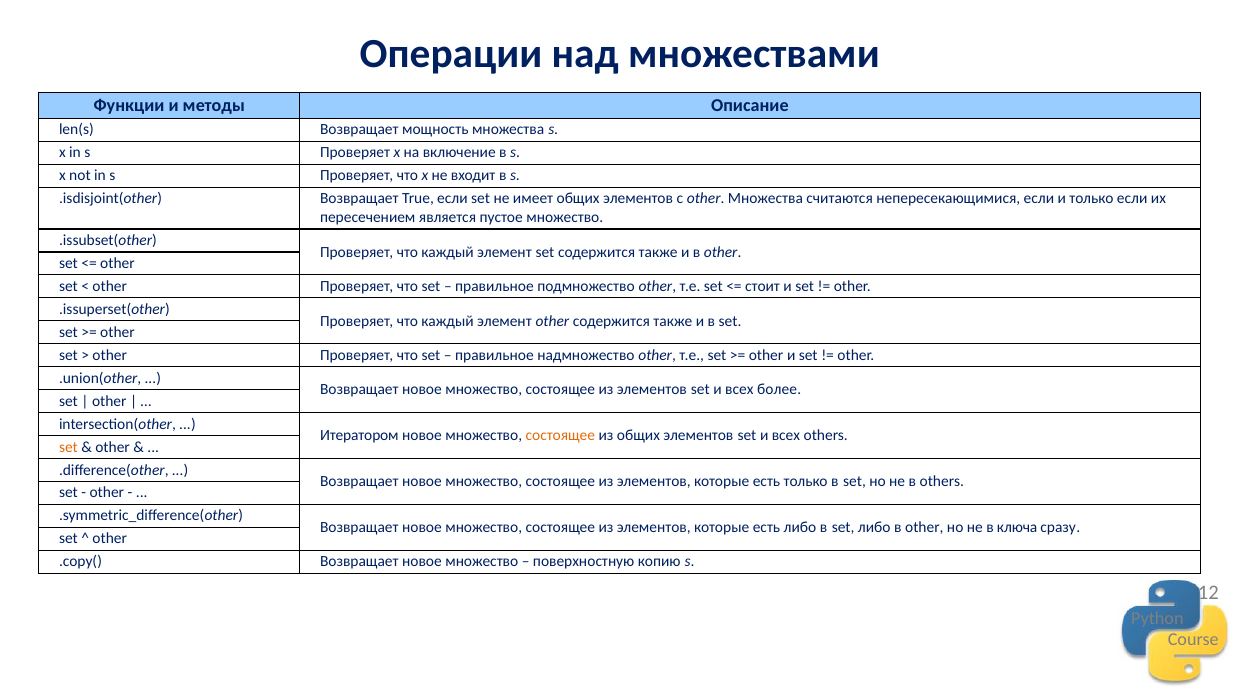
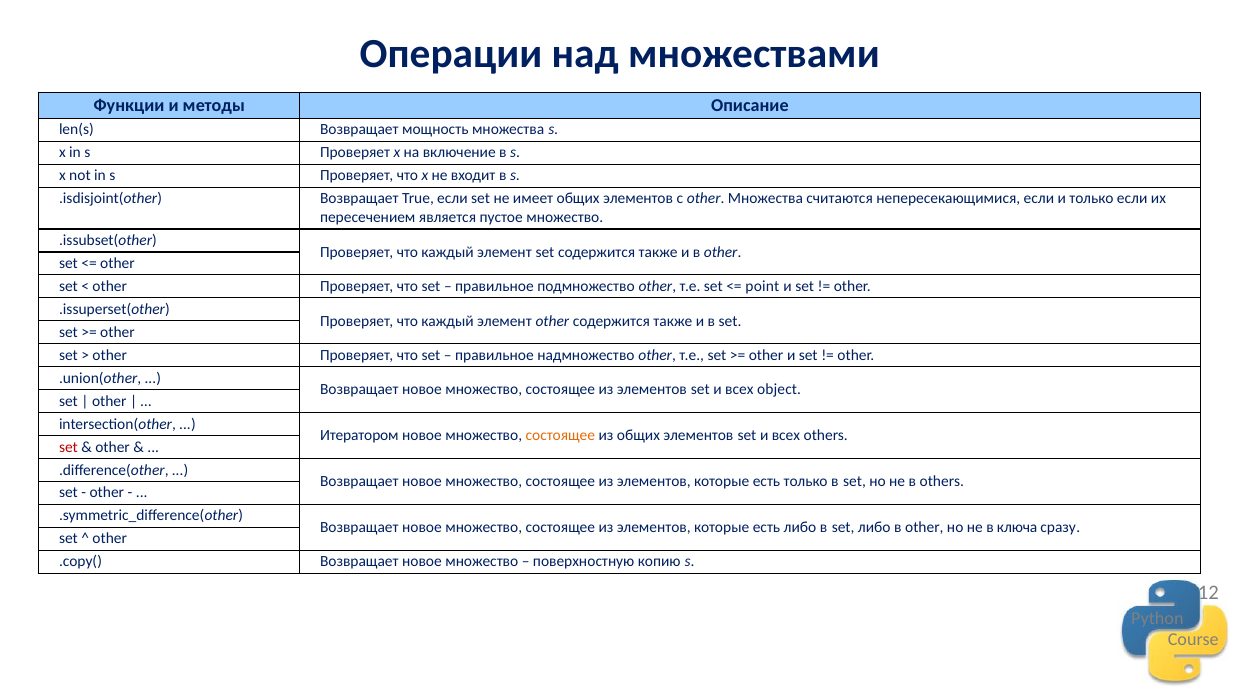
стоит: стоит -> point
более: более -> object
set at (68, 447) colour: orange -> red
